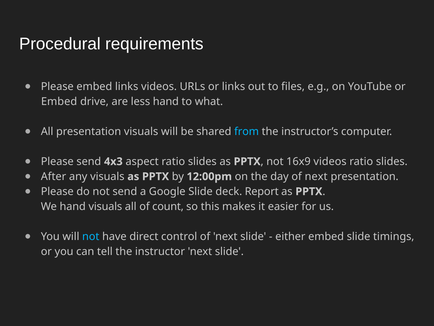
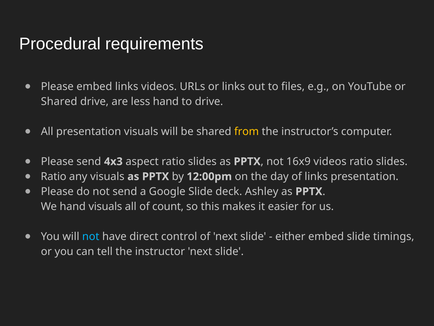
Embed at (59, 101): Embed -> Shared
to what: what -> drive
from colour: light blue -> yellow
After at (54, 176): After -> Ratio
day of next: next -> links
Report: Report -> Ashley
